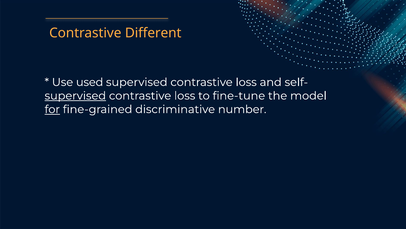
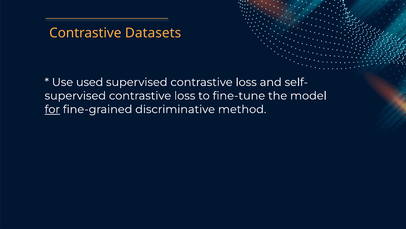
Different: Different -> Datasets
supervised at (75, 96) underline: present -> none
number: number -> method
